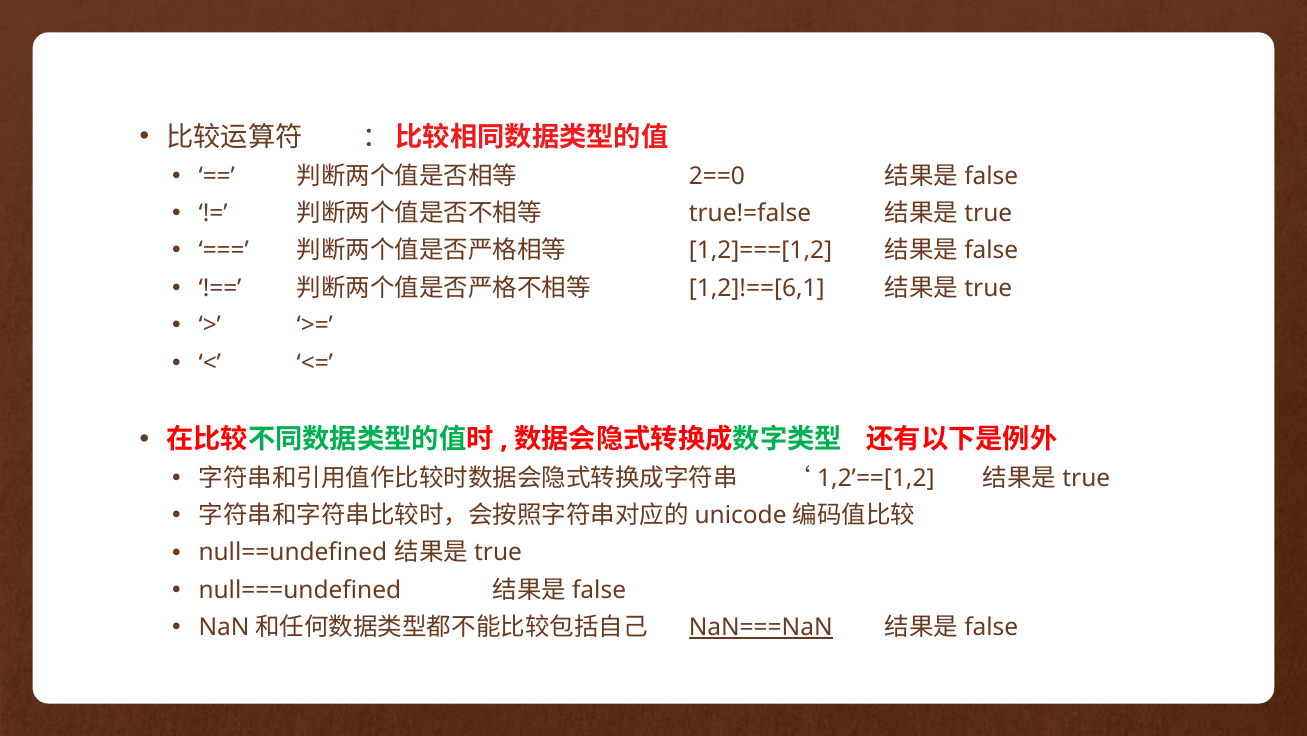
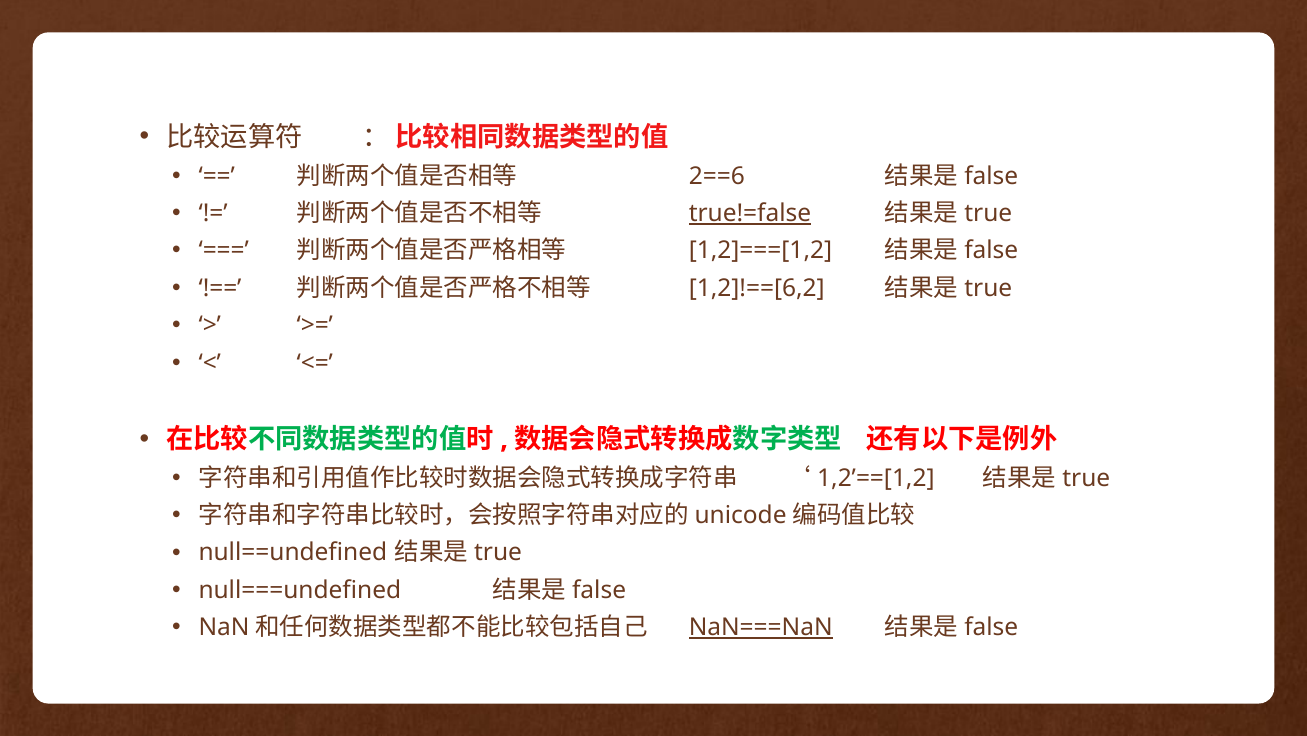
2==0: 2==0 -> 2==6
true!=false underline: none -> present
1,2]!==[6,1: 1,2]!==[6,1 -> 1,2]!==[6,2
